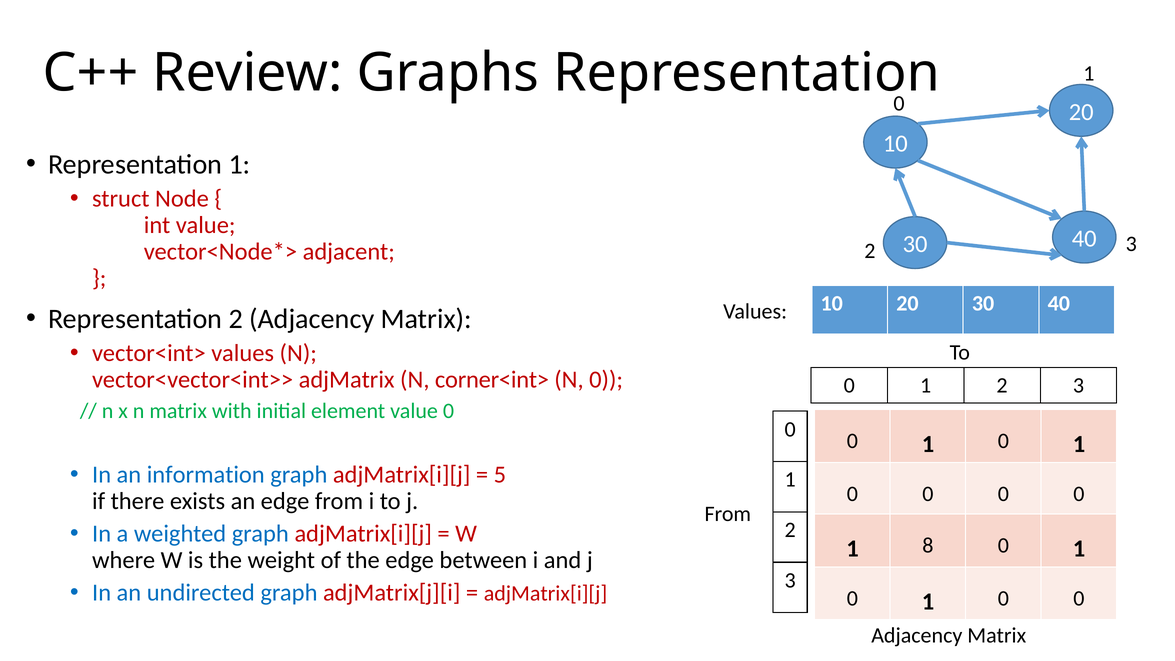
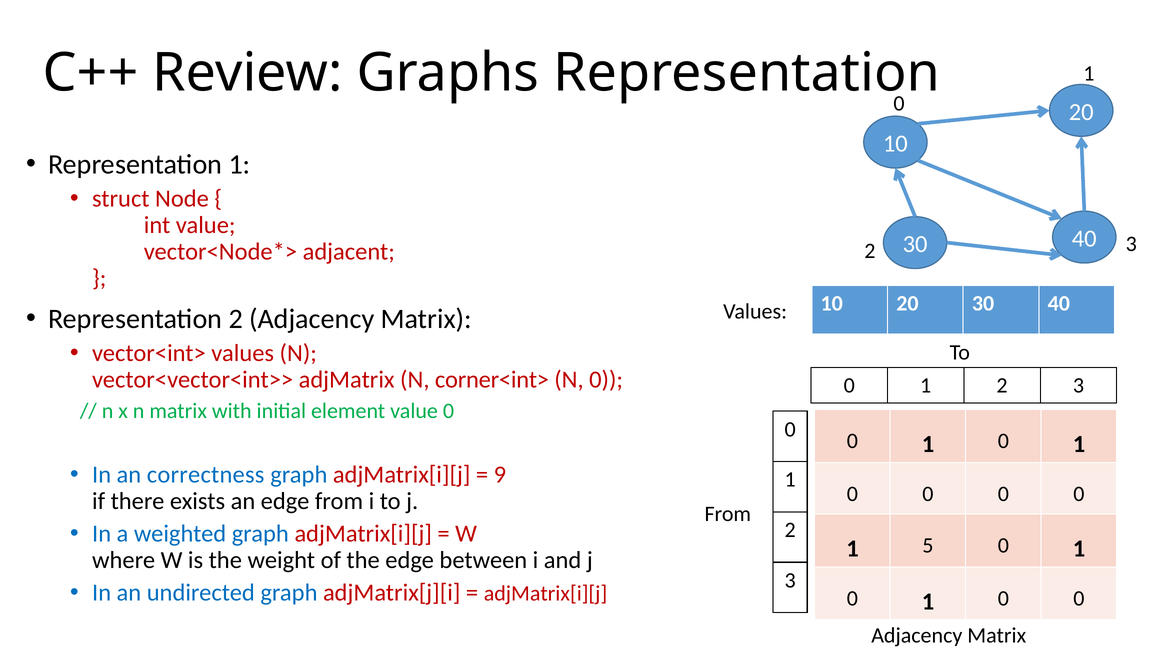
information: information -> correctness
5: 5 -> 9
8: 8 -> 5
